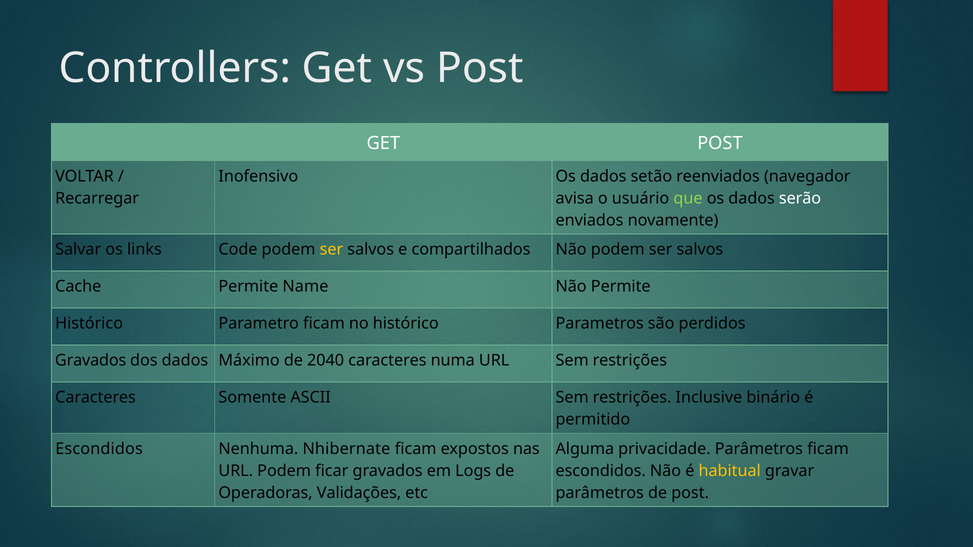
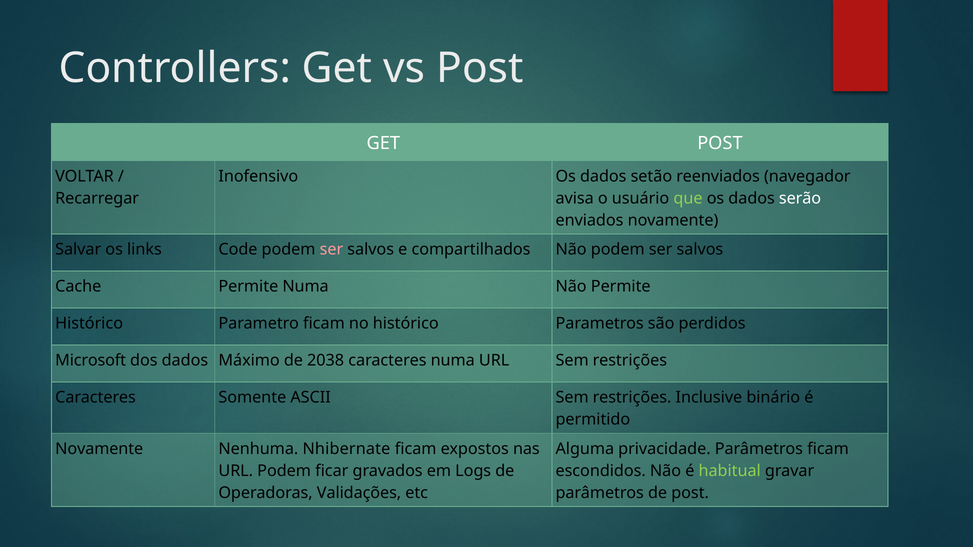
ser at (331, 250) colour: yellow -> pink
Permite Name: Name -> Numa
Gravados at (91, 361): Gravados -> Microsoft
2040: 2040 -> 2038
Escondidos at (99, 449): Escondidos -> Novamente
habitual colour: yellow -> light green
